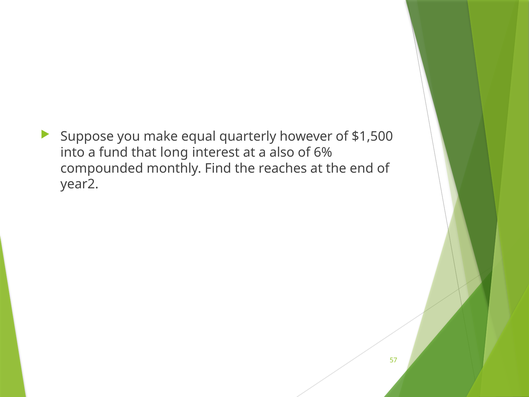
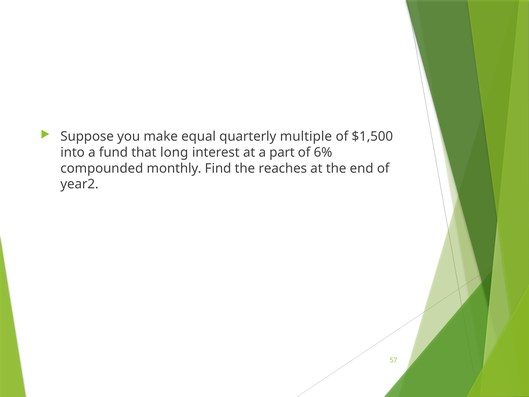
however: however -> multiple
also: also -> part
